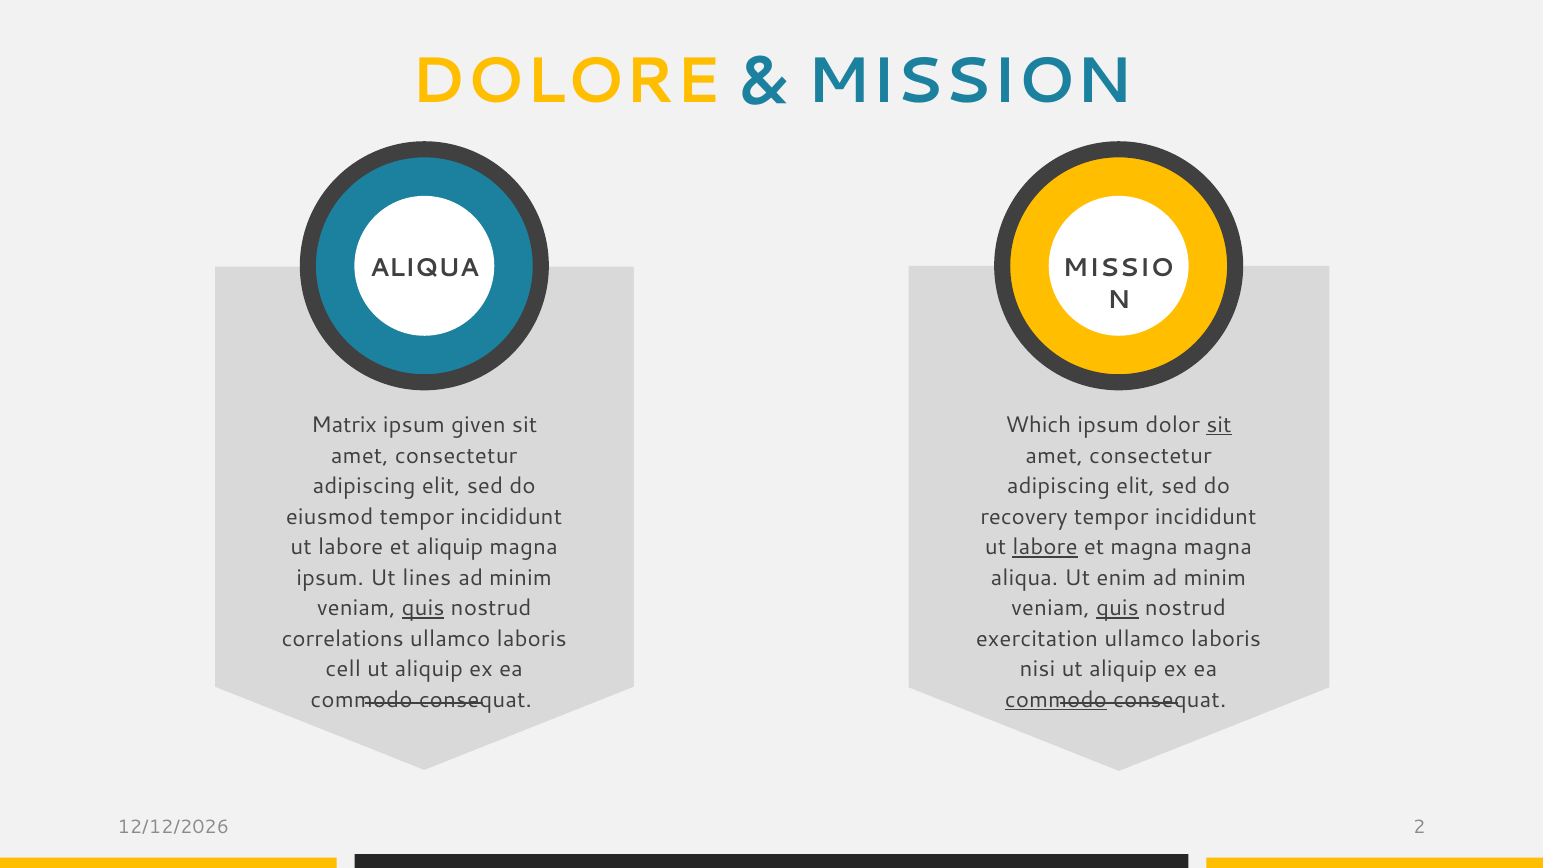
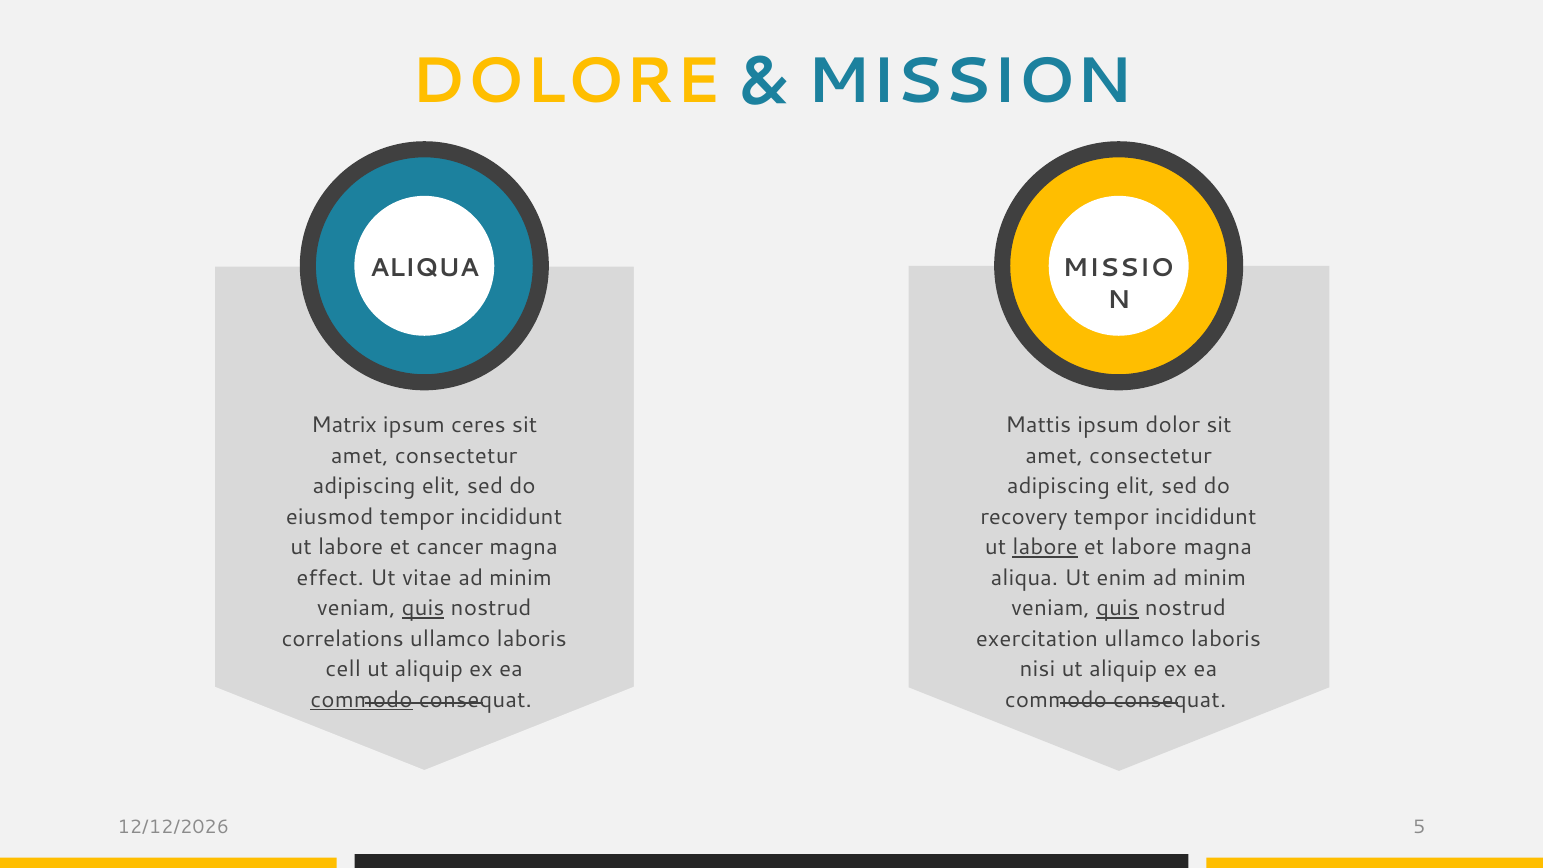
given: given -> ceres
Which: Which -> Mattis
sit at (1219, 425) underline: present -> none
et aliquip: aliquip -> cancer
et magna: magna -> labore
ipsum at (330, 578): ipsum -> effect
lines: lines -> vitae
commodo at (362, 700) underline: none -> present
commodo at (1056, 700) underline: present -> none
2: 2 -> 5
